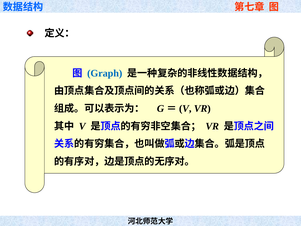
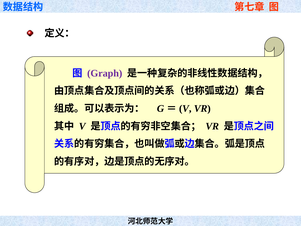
Graph colour: blue -> purple
